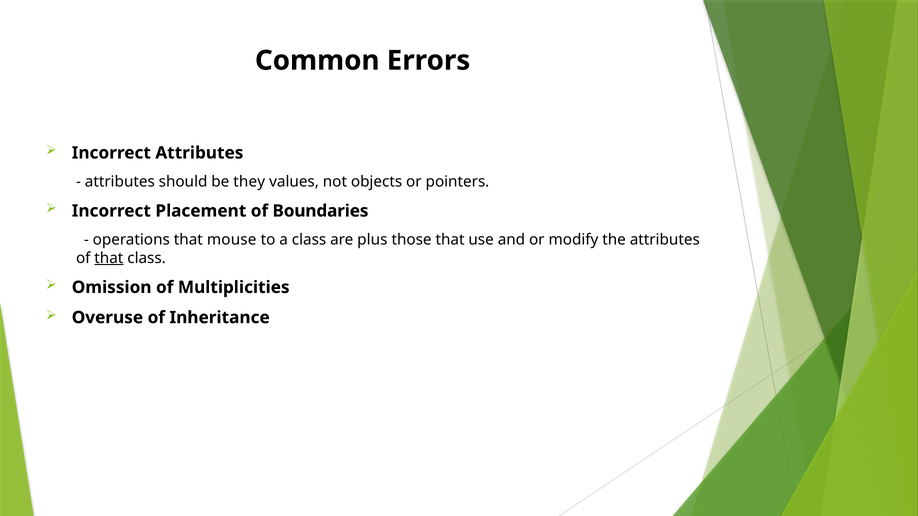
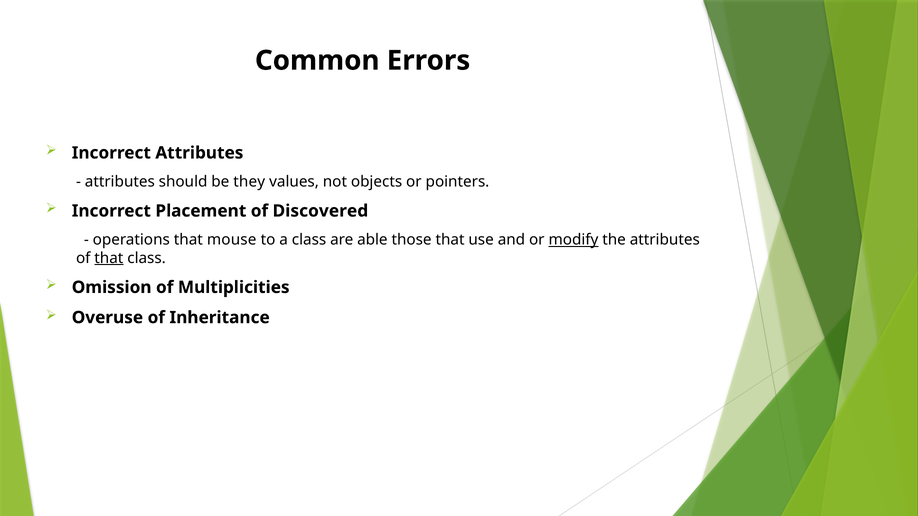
Boundaries: Boundaries -> Discovered
plus: plus -> able
modify underline: none -> present
